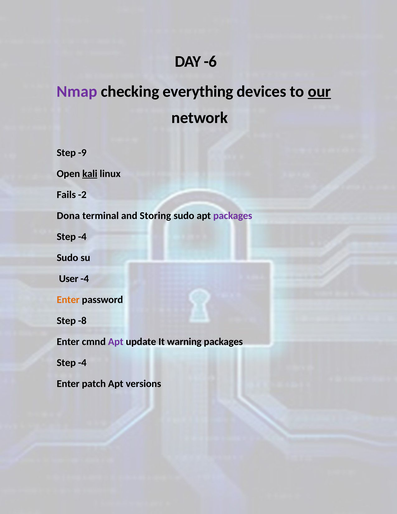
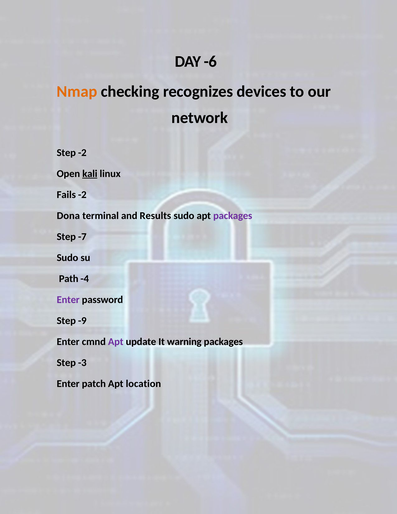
Nmap colour: purple -> orange
everything: everything -> recognizes
our underline: present -> none
Step -9: -9 -> -2
Storing: Storing -> Results
-4 at (82, 237): -4 -> -7
User: User -> Path
Enter at (68, 300) colour: orange -> purple
-8: -8 -> -9
-4 at (82, 363): -4 -> -3
versions: versions -> location
